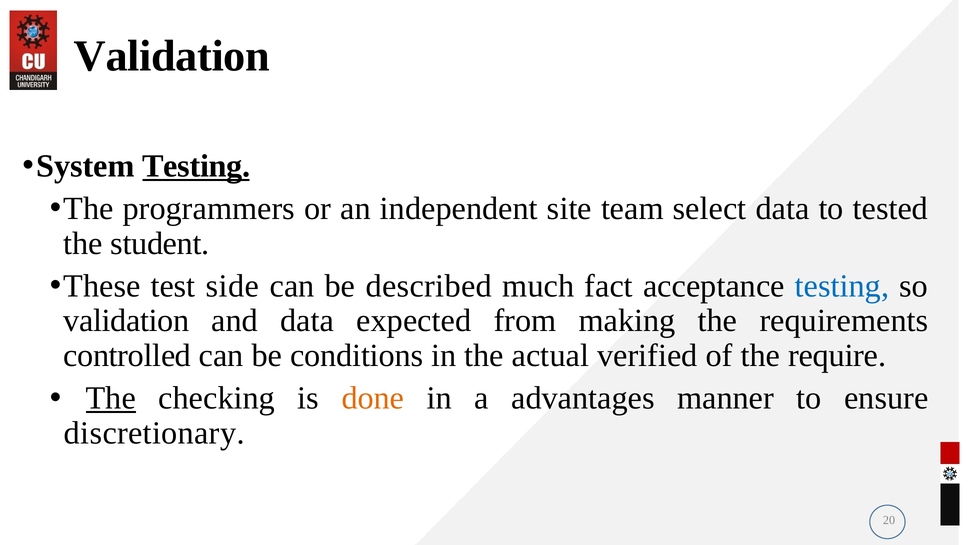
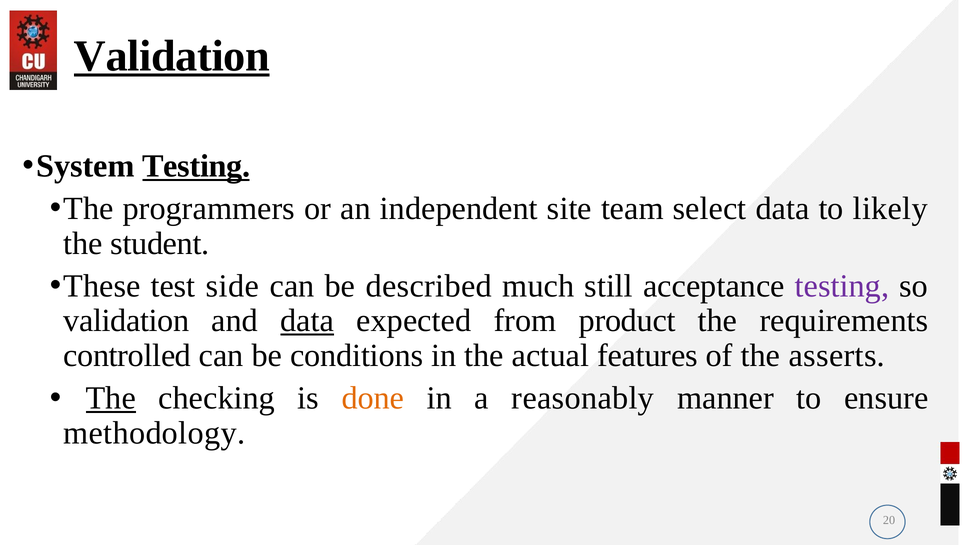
Validation at (172, 56) underline: none -> present
tested: tested -> likely
fact: fact -> still
testing at (842, 286) colour: blue -> purple
data at (307, 321) underline: none -> present
making: making -> product
verified: verified -> features
require: require -> asserts
advantages: advantages -> reasonably
discretionary: discretionary -> methodology
